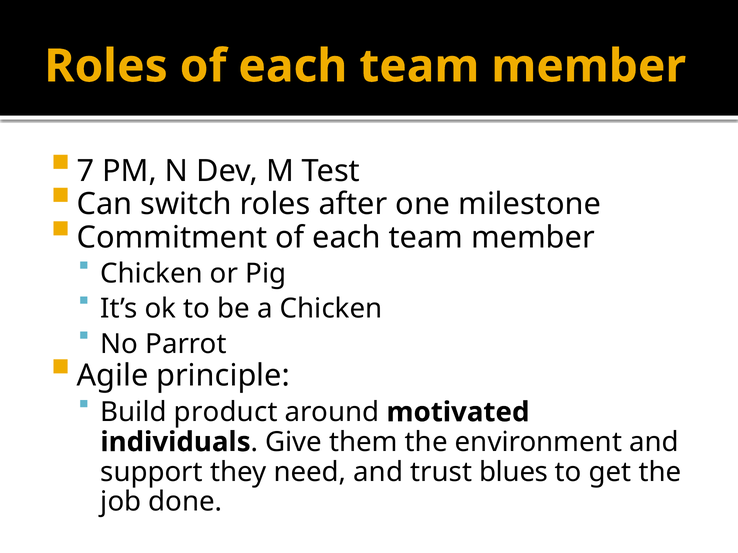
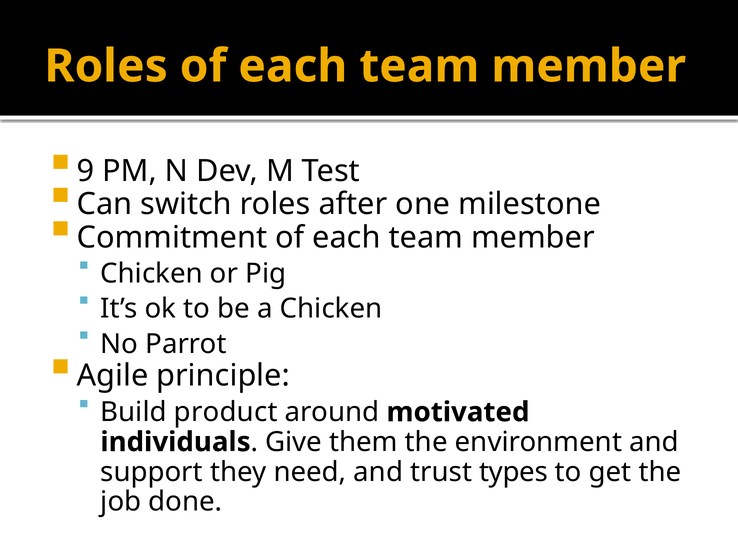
7: 7 -> 9
blues: blues -> types
